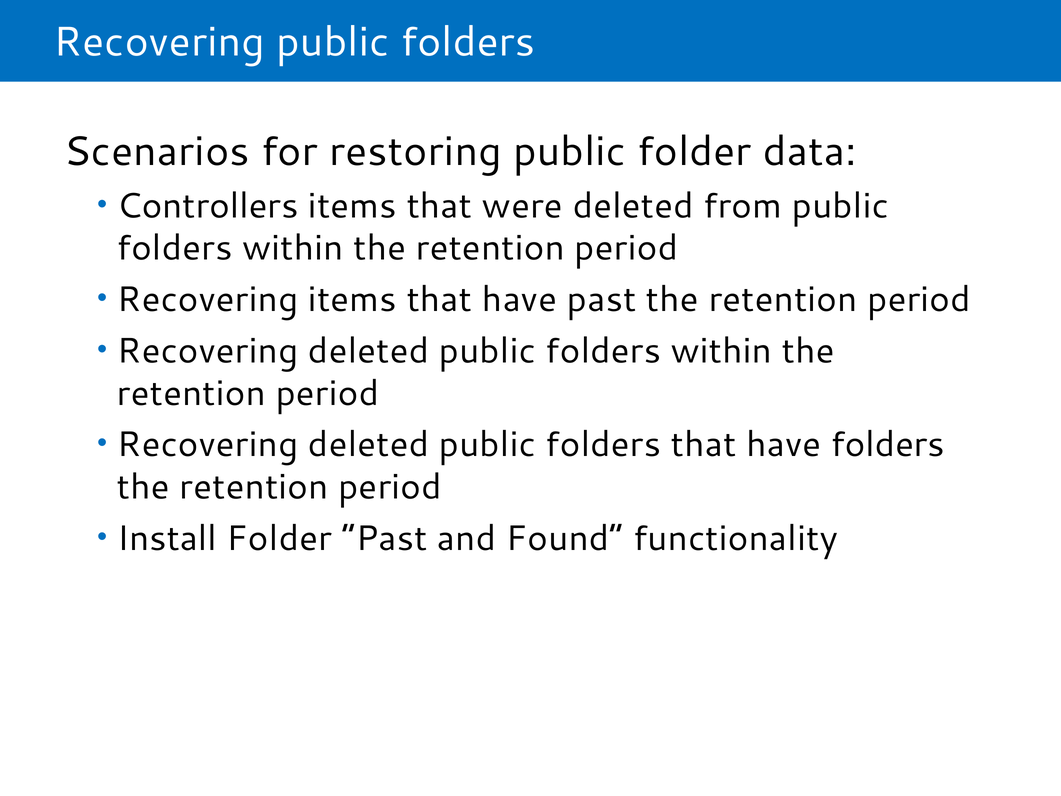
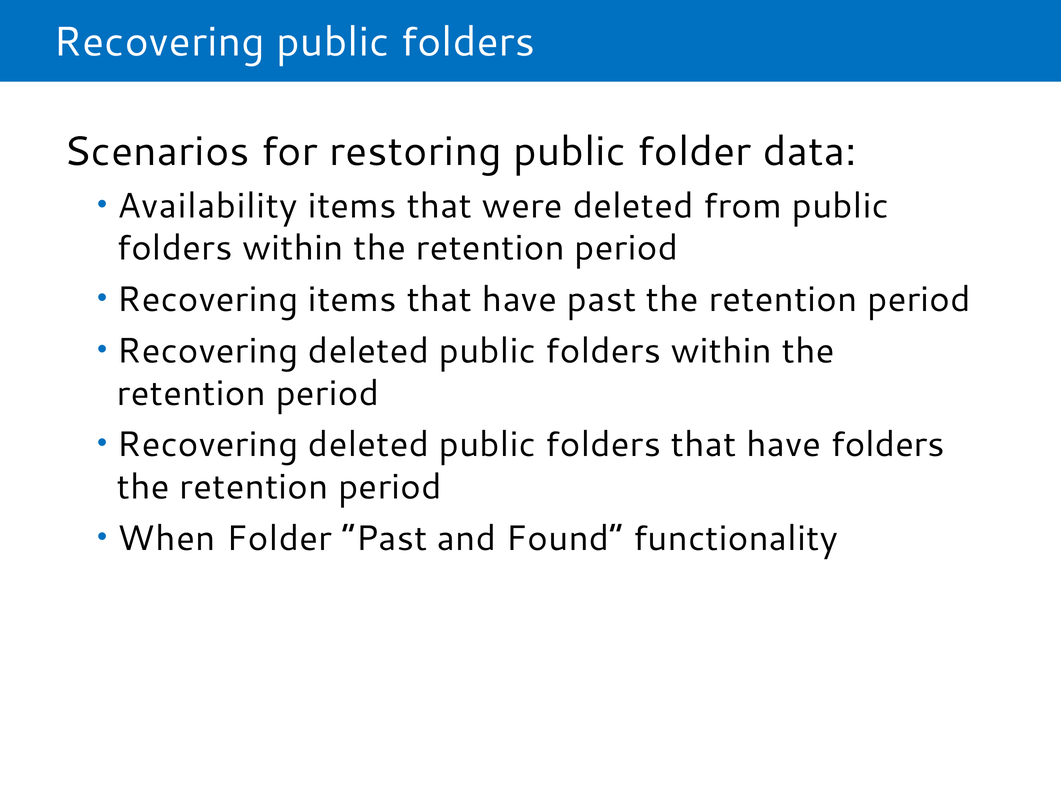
Controllers: Controllers -> Availability
Install: Install -> When
